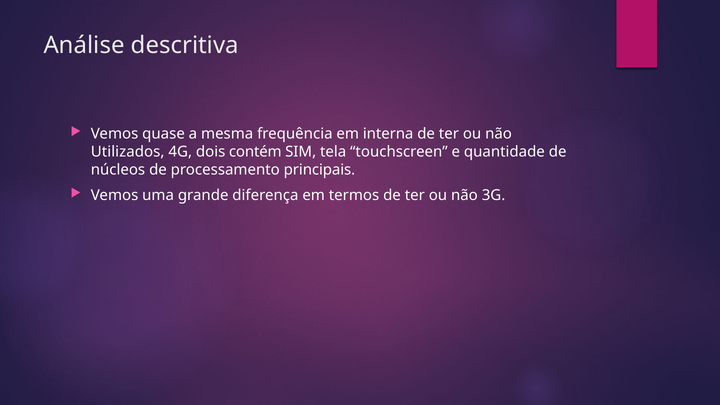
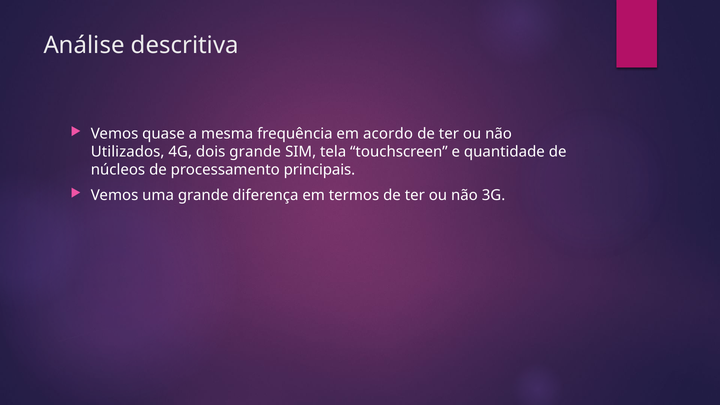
interna: interna -> acordo
dois contém: contém -> grande
